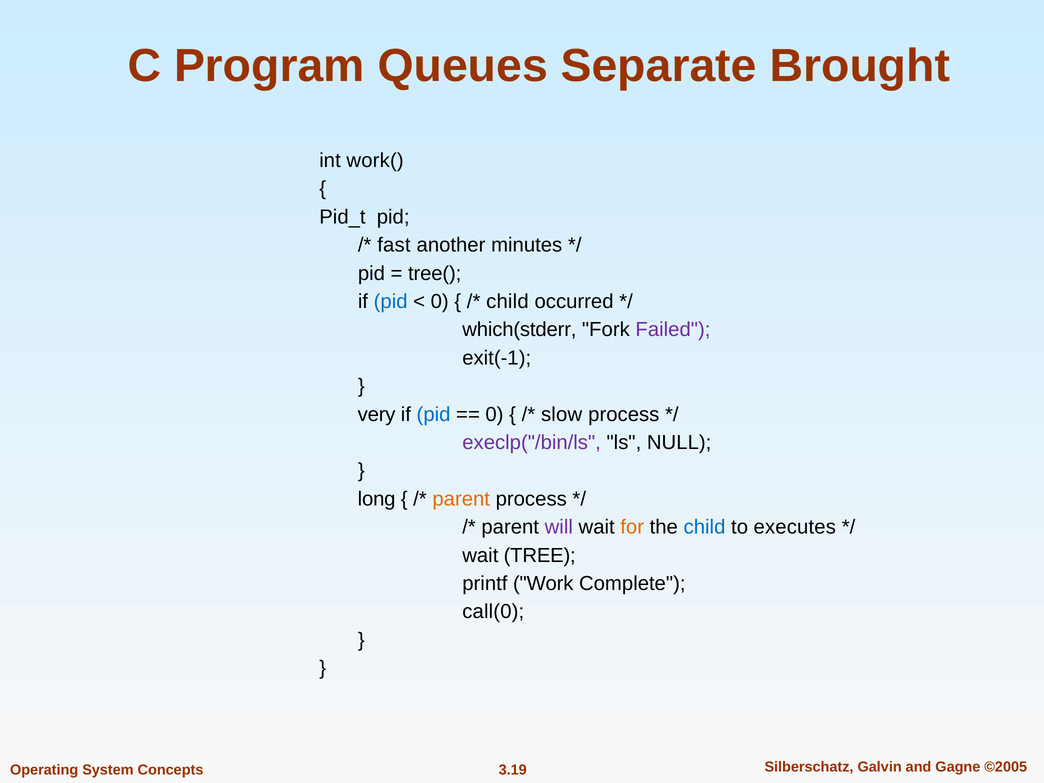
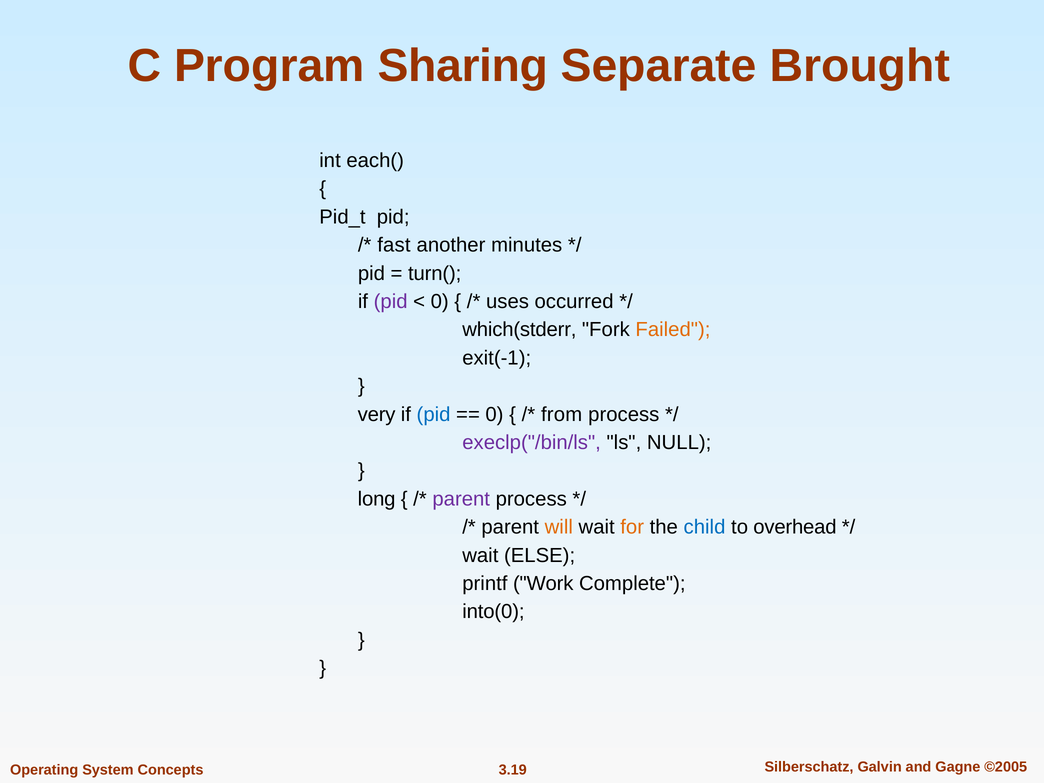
Queues: Queues -> Sharing
work(: work( -> each(
tree(: tree( -> turn(
pid at (391, 302) colour: blue -> purple
child at (507, 302): child -> uses
Failed colour: purple -> orange
slow: slow -> from
parent at (461, 499) colour: orange -> purple
will colour: purple -> orange
executes: executes -> overhead
TREE: TREE -> ELSE
call(0: call(0 -> into(0
